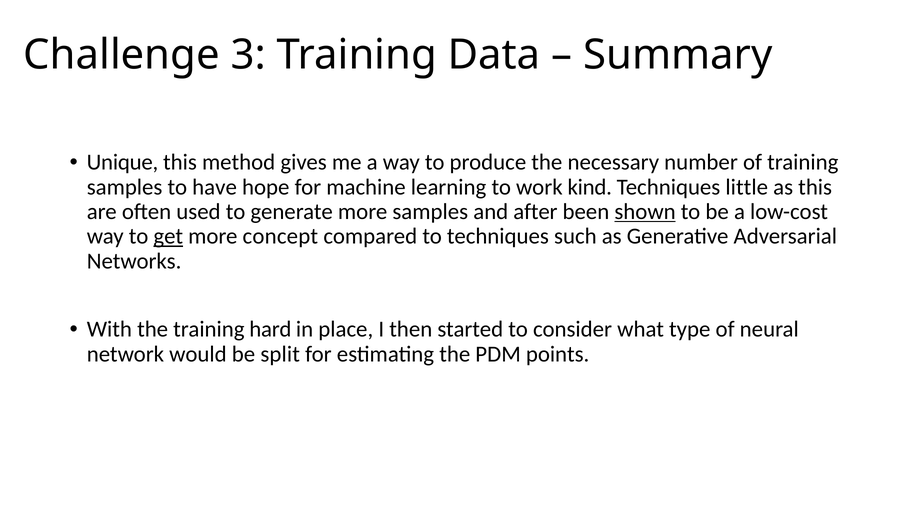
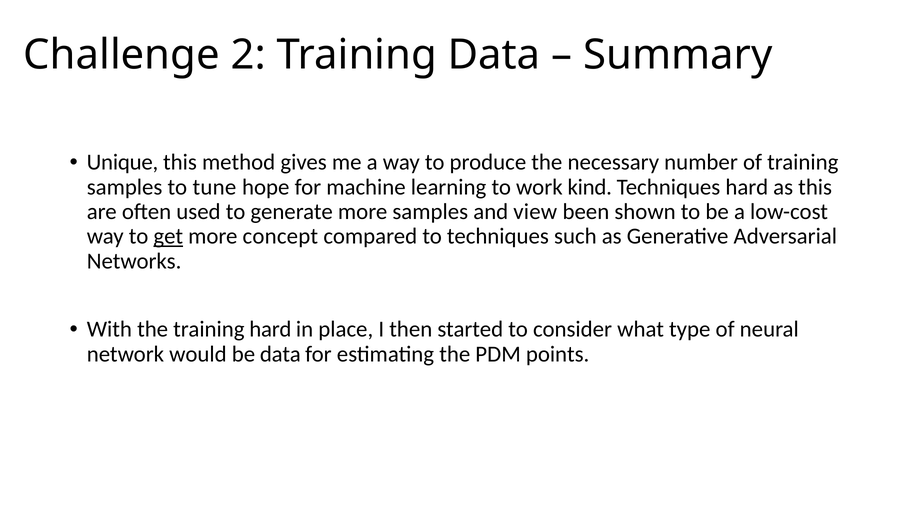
3: 3 -> 2
have: have -> tune
Techniques little: little -> hard
after: after -> view
shown underline: present -> none
be split: split -> data
